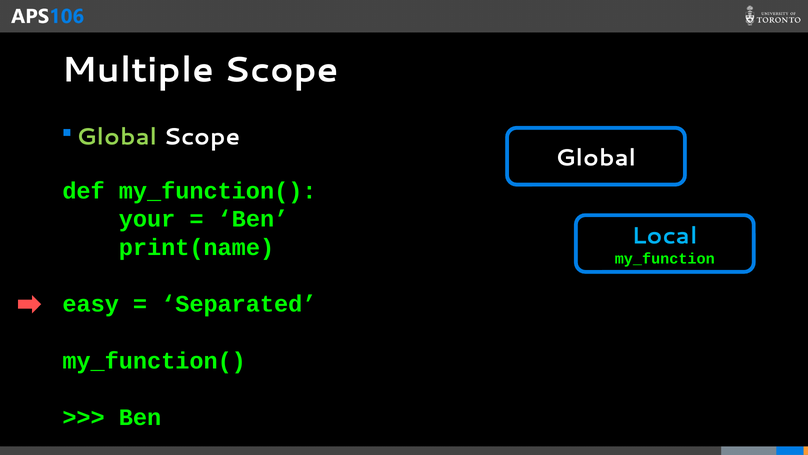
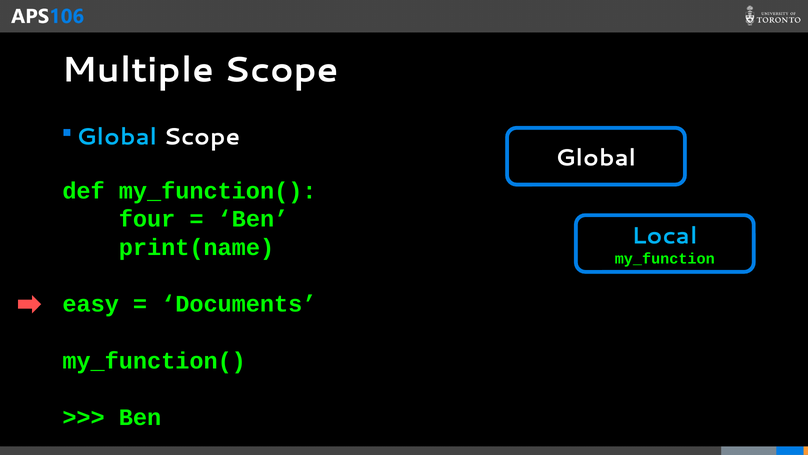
Global at (117, 137) colour: light green -> light blue
your: your -> four
Separated: Separated -> Documents
